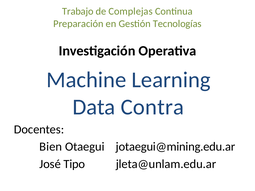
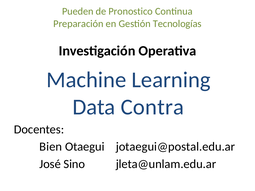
Trabajo: Trabajo -> Pueden
Complejas: Complejas -> Pronostico
jotaegui@mining.edu.ar: jotaegui@mining.edu.ar -> jotaegui@postal.edu.ar
Tipo: Tipo -> Sino
